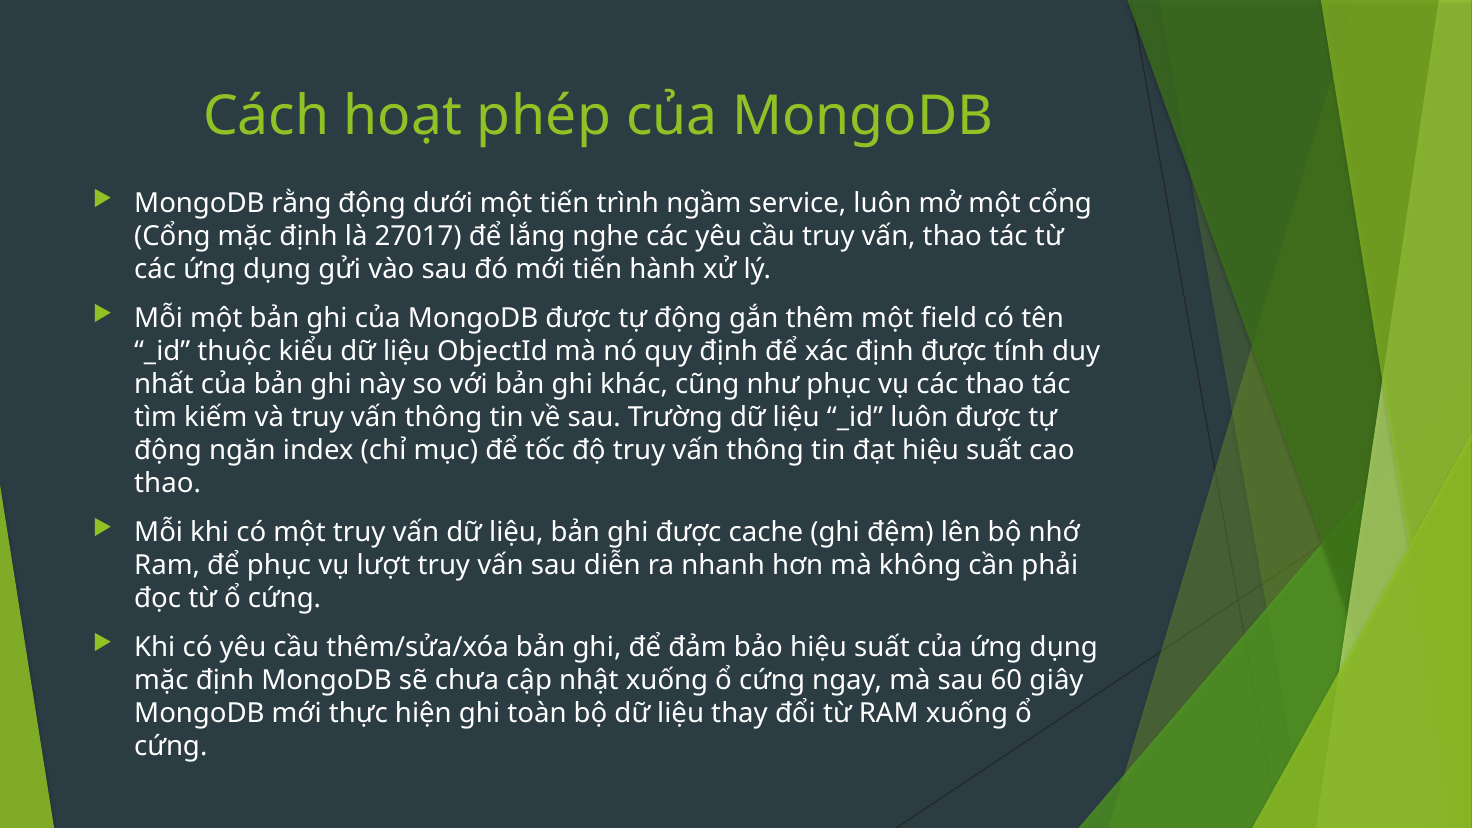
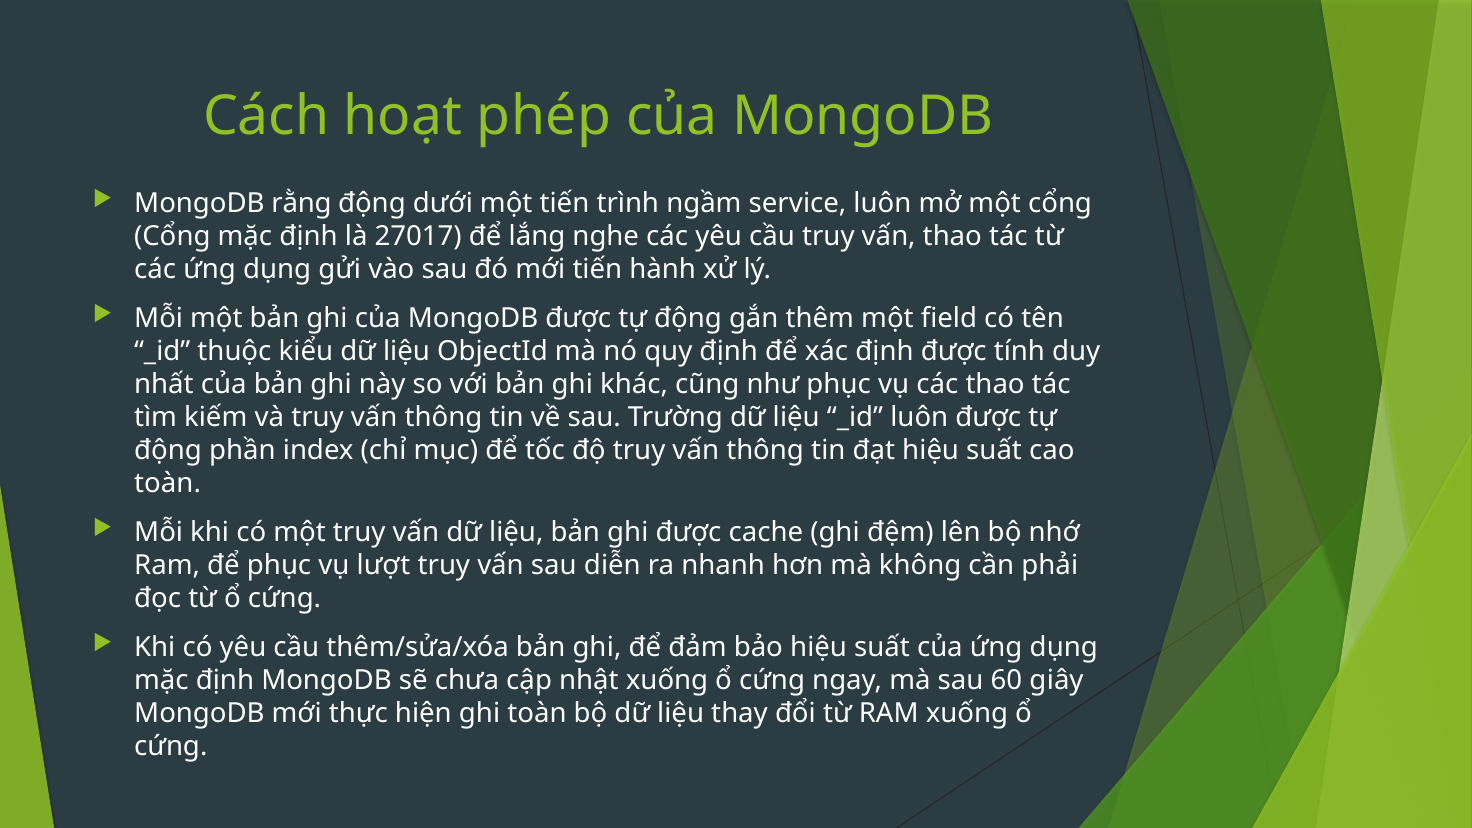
ngăn: ngăn -> phần
thao at (168, 484): thao -> toàn
